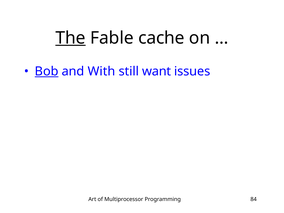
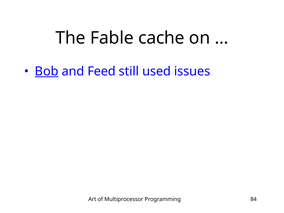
The underline: present -> none
With: With -> Feed
want: want -> used
